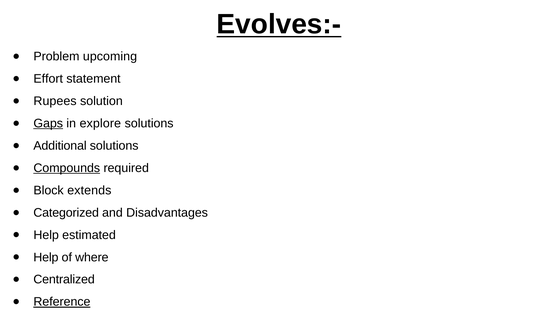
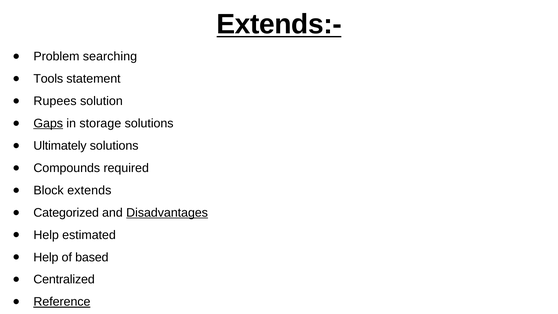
Evolves:-: Evolves:- -> Extends:-
upcoming: upcoming -> searching
Effort: Effort -> Tools
explore: explore -> storage
Additional: Additional -> Ultimately
Compounds underline: present -> none
Disadvantages underline: none -> present
where: where -> based
